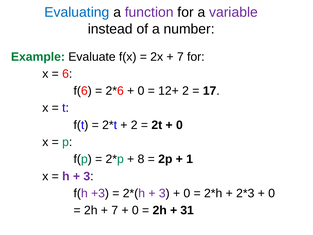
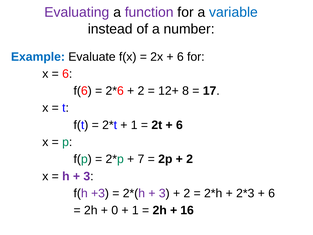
Evaluating colour: blue -> purple
variable colour: purple -> blue
Example colour: green -> blue
7 at (180, 57): 7 -> 6
0 at (141, 91): 0 -> 2
12+ 2: 2 -> 8
2 at (134, 125): 2 -> 1
0 at (179, 125): 0 -> 6
8: 8 -> 7
1 at (190, 159): 1 -> 2
0 at (187, 193): 0 -> 2
0 at (272, 193): 0 -> 6
7 at (115, 210): 7 -> 0
0 at (135, 210): 0 -> 1
31: 31 -> 16
